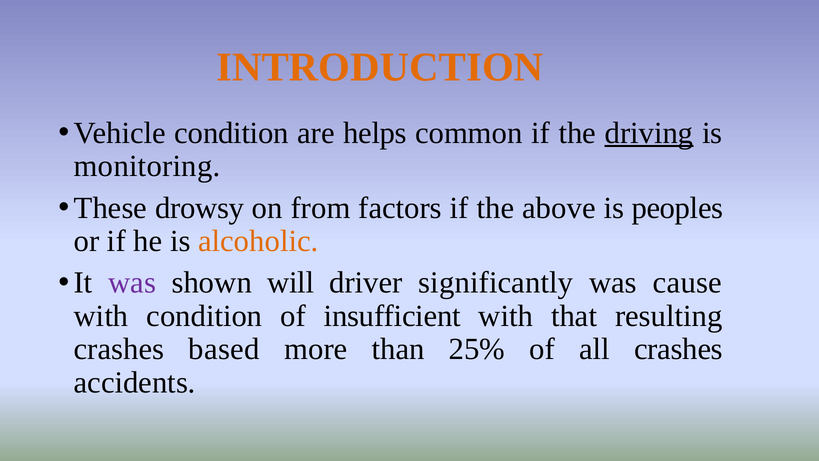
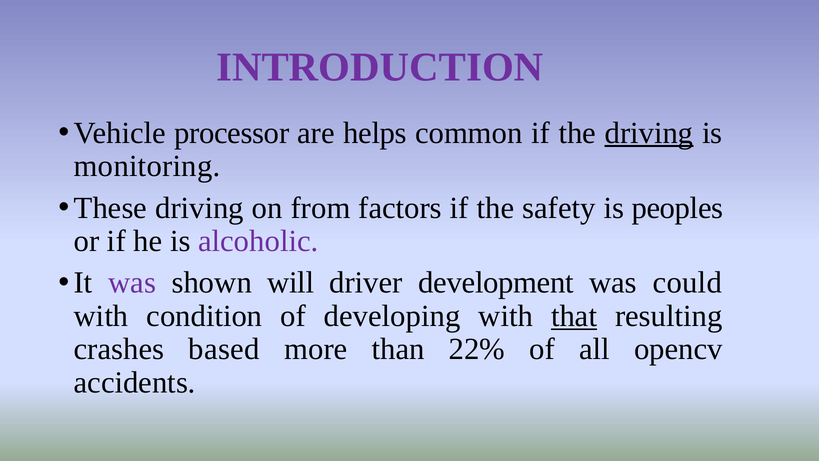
INTRODUCTION colour: orange -> purple
Vehicle condition: condition -> processor
These drowsy: drowsy -> driving
above: above -> safety
alcoholic colour: orange -> purple
significantly: significantly -> development
cause: cause -> could
insufficient: insufficient -> developing
that underline: none -> present
25%: 25% -> 22%
all crashes: crashes -> opencv
